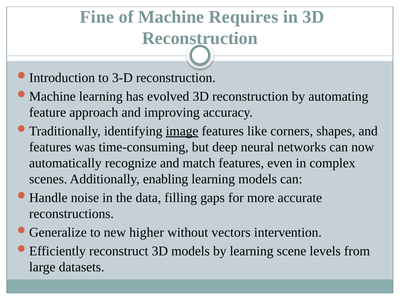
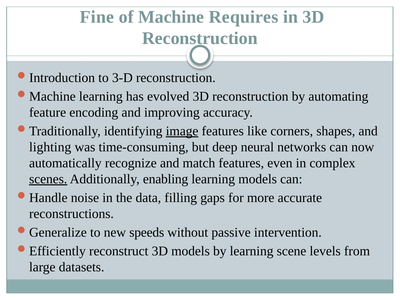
approach: approach -> encoding
features at (50, 147): features -> lighting
scenes underline: none -> present
higher: higher -> speeds
vectors: vectors -> passive
